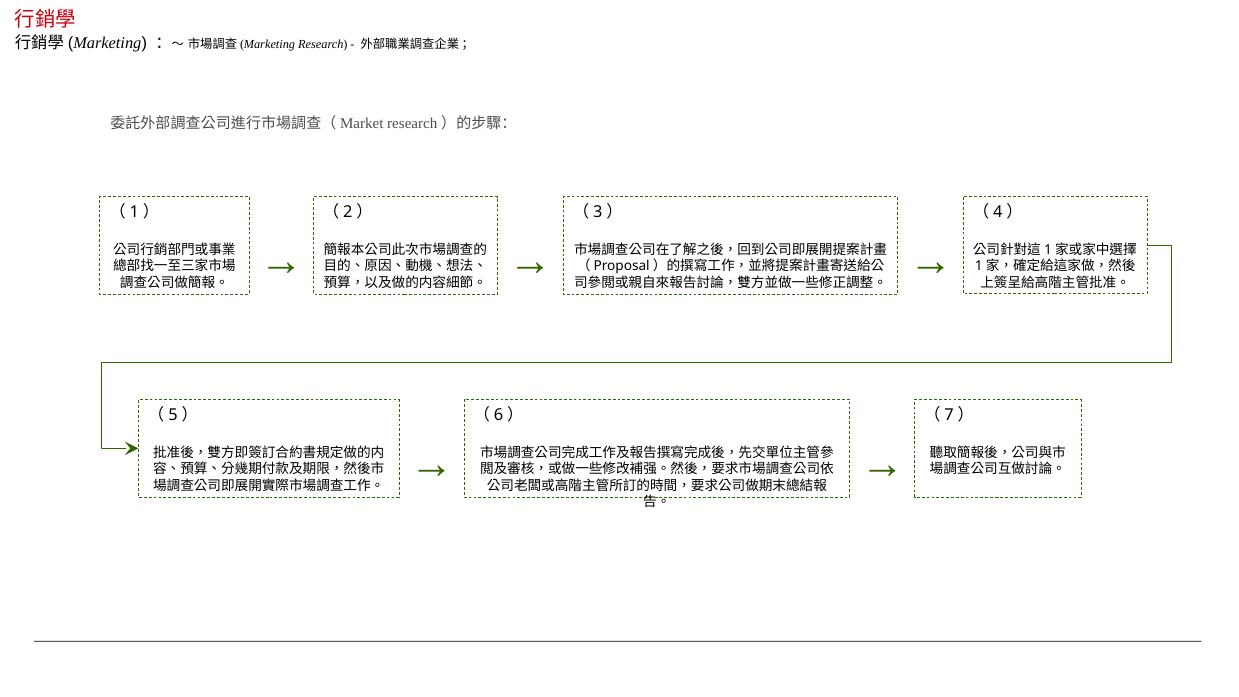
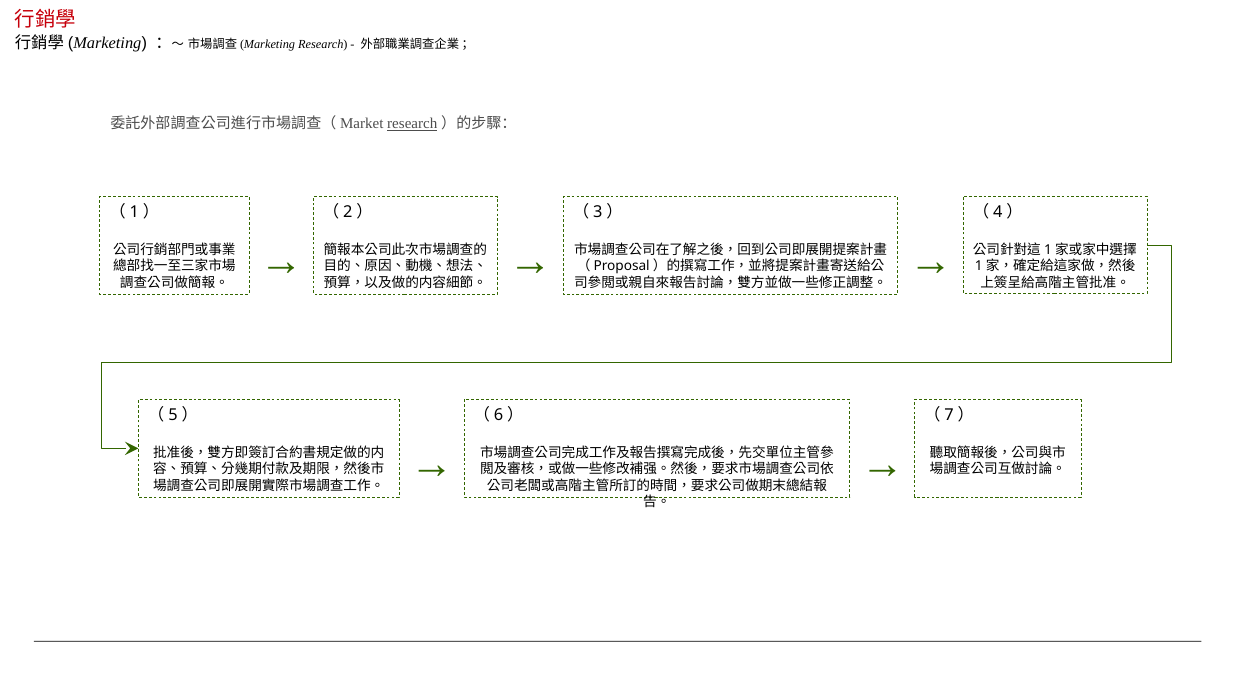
research at (412, 124) underline: none -> present
